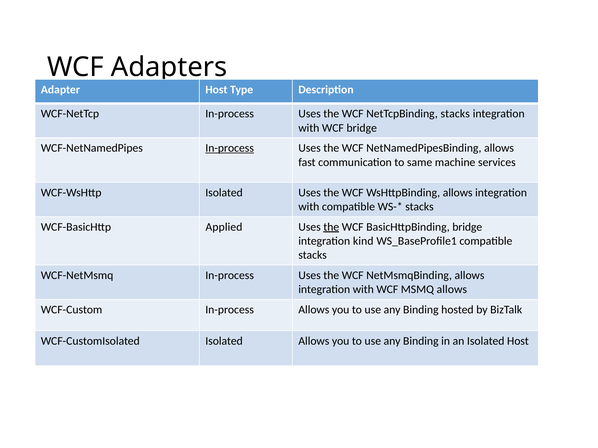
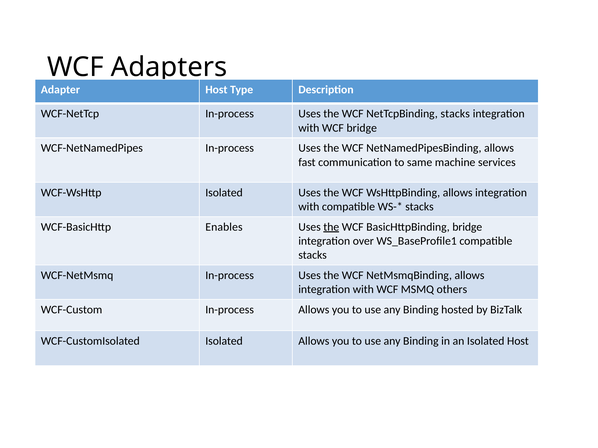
In-process at (230, 148) underline: present -> none
Applied: Applied -> Enables
kind: kind -> over
MSMQ allows: allows -> others
